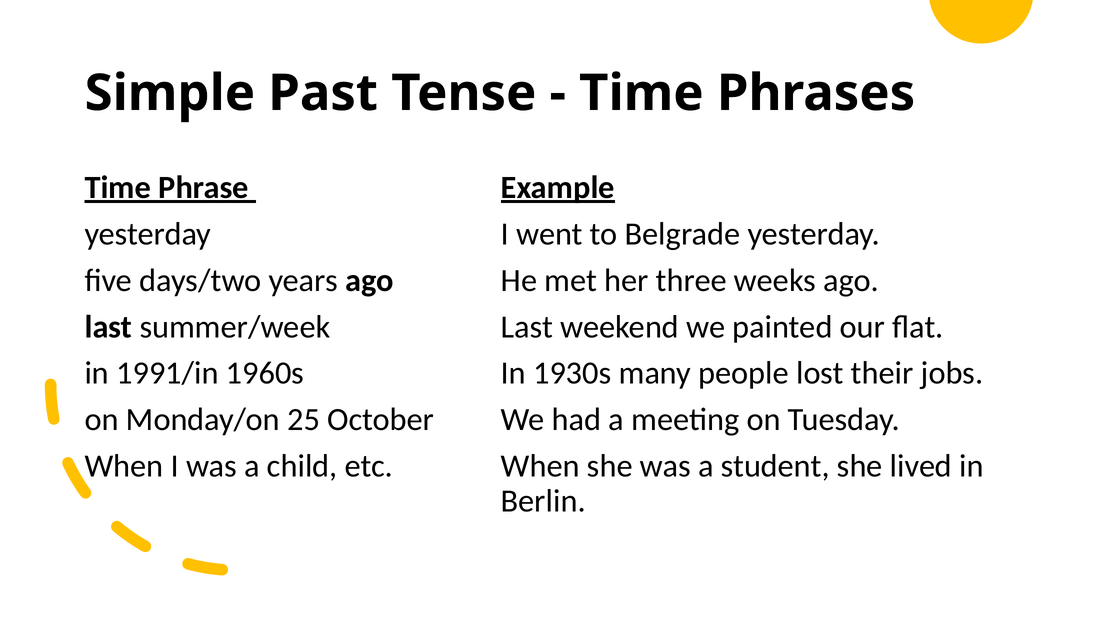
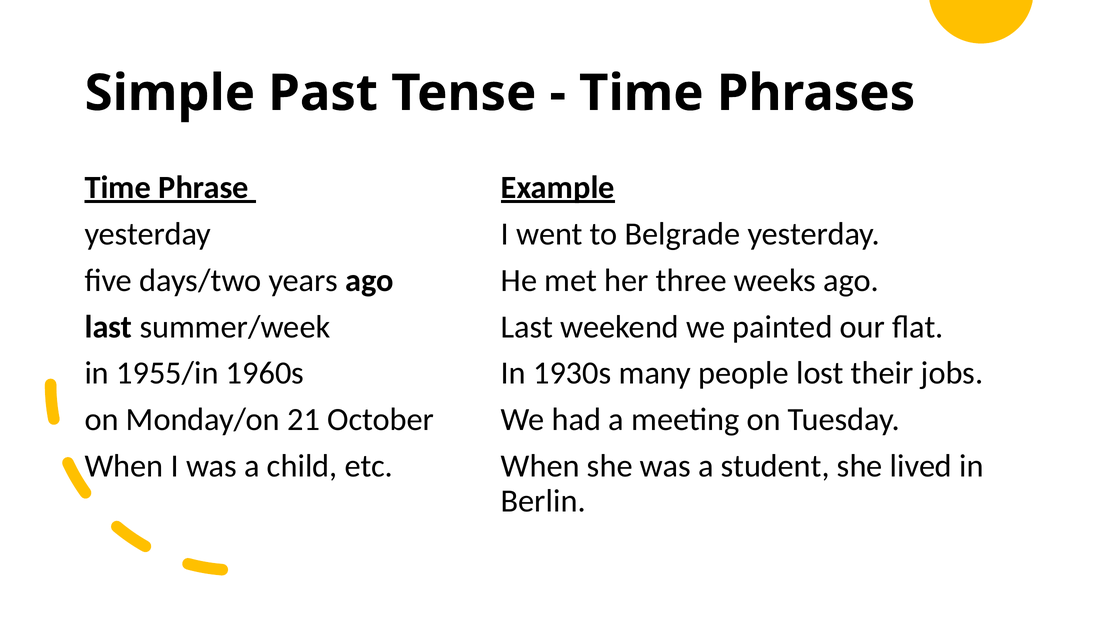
1991/in: 1991/in -> 1955/in
25: 25 -> 21
